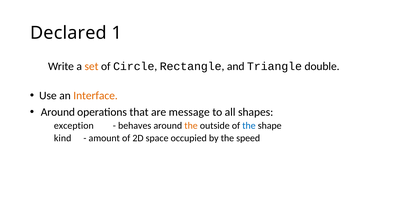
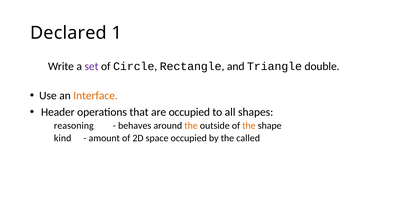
set colour: orange -> purple
Around at (58, 112): Around -> Header
are message: message -> occupied
exception: exception -> reasoning
the at (249, 126) colour: blue -> orange
speed: speed -> called
